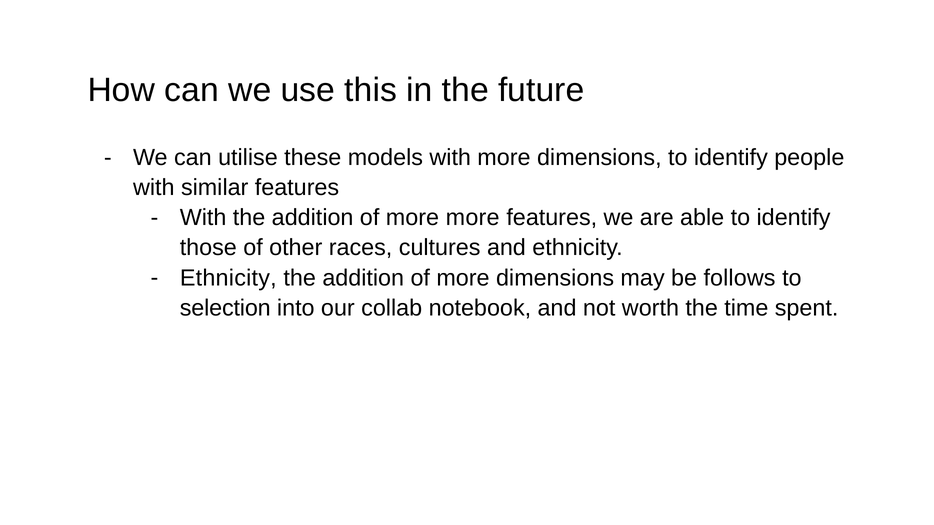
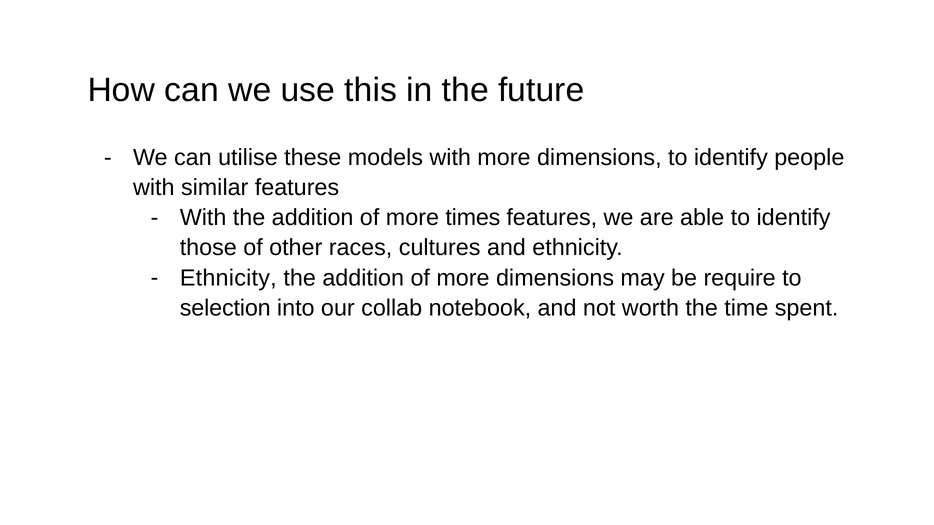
more more: more -> times
follows: follows -> require
